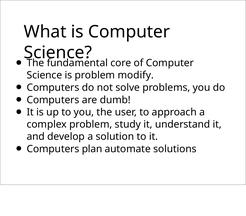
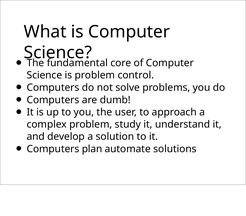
modify: modify -> control
